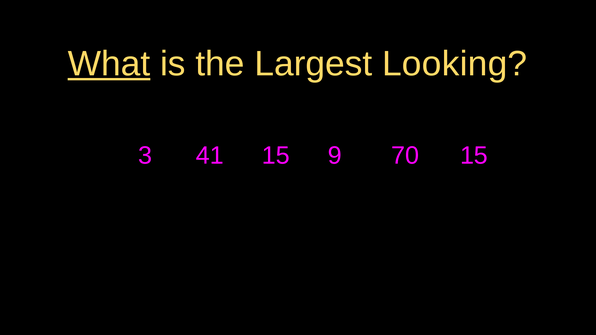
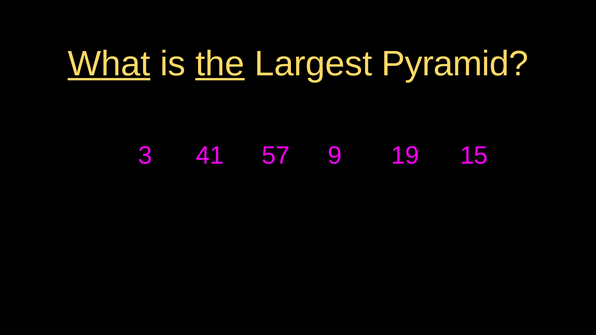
the underline: none -> present
Looking: Looking -> Pyramid
41 15: 15 -> 57
70: 70 -> 19
